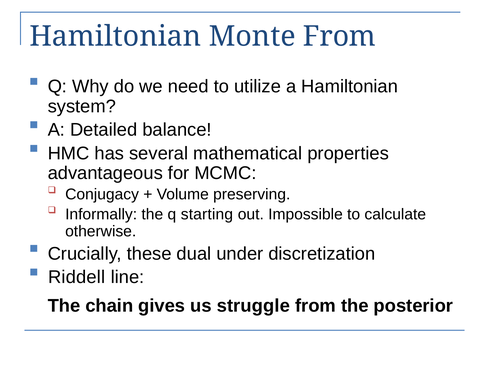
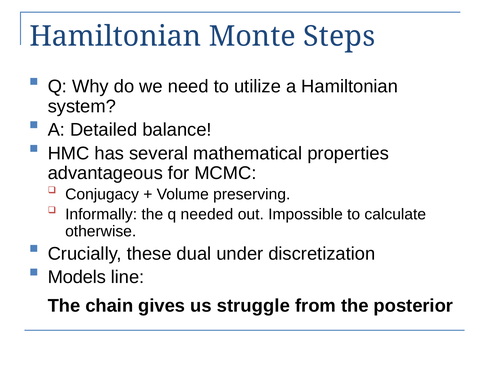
Monte From: From -> Steps
starting: starting -> needed
Riddell: Riddell -> Models
